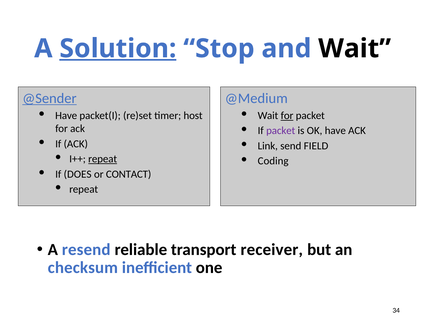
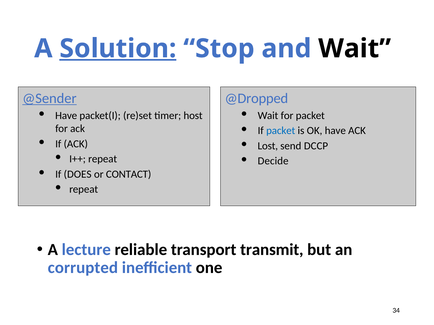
@Medium: @Medium -> @Dropped
for at (287, 116) underline: present -> none
packet at (281, 131) colour: purple -> blue
Link: Link -> Lost
FIELD: FIELD -> DCCP
repeat at (103, 159) underline: present -> none
Coding: Coding -> Decide
resend: resend -> lecture
receiver: receiver -> transmit
checksum: checksum -> corrupted
